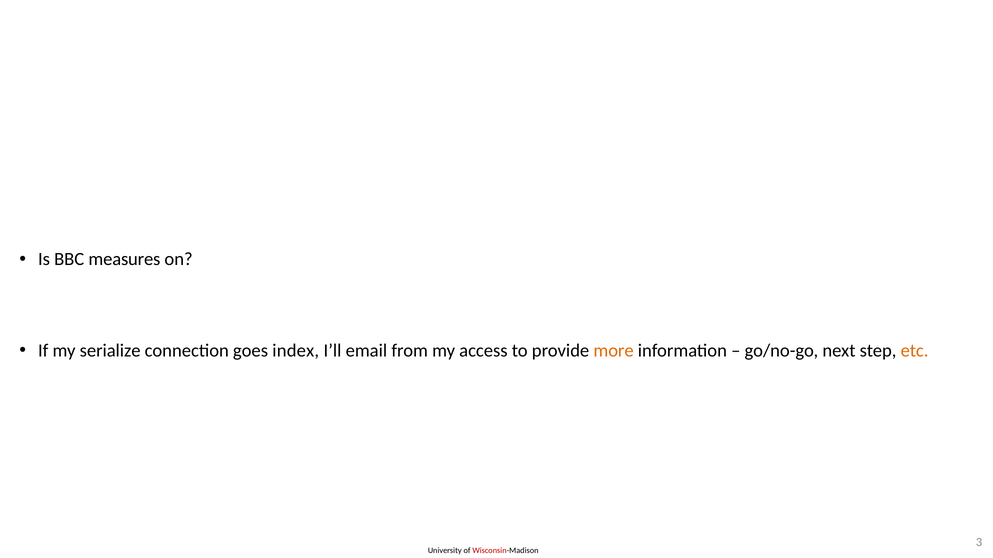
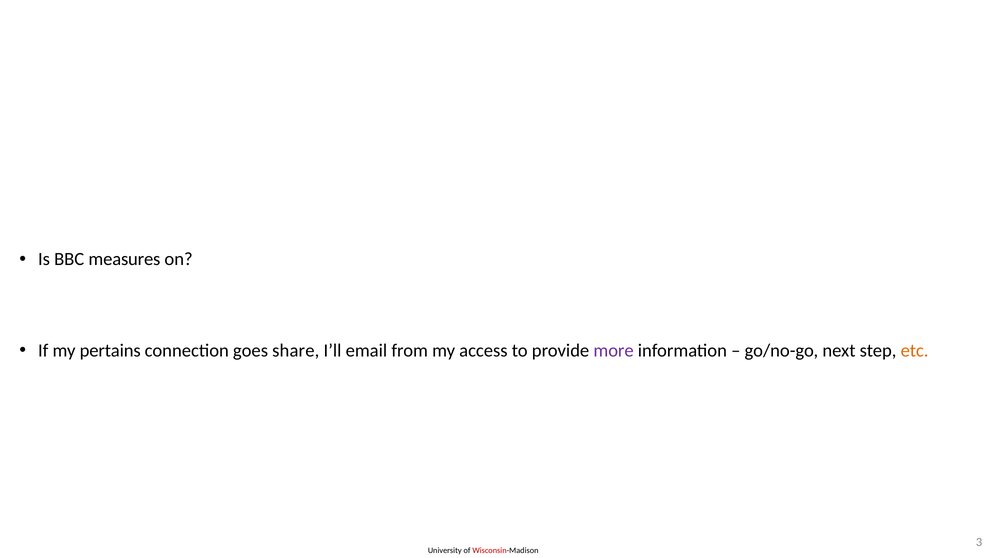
serialize: serialize -> pertains
index: index -> share
more colour: orange -> purple
